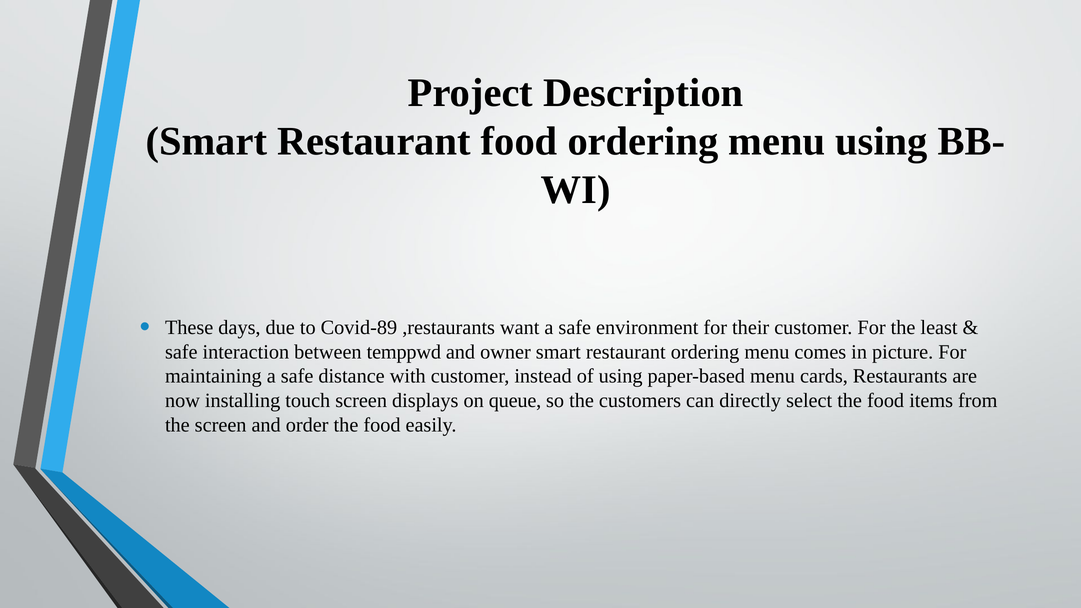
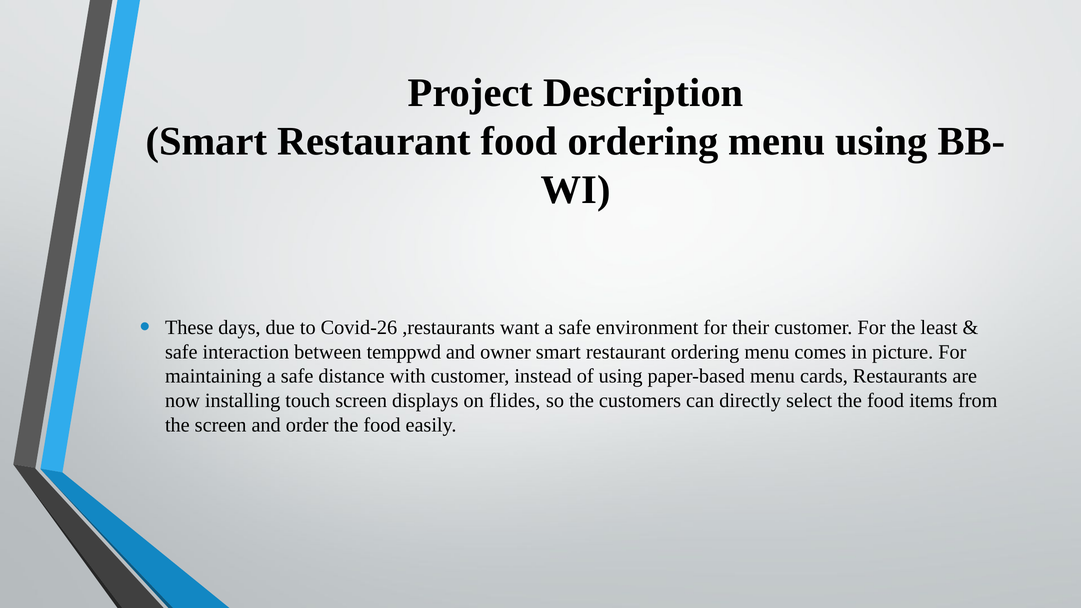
Covid-89: Covid-89 -> Covid-26
queue: queue -> flides
